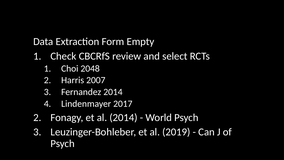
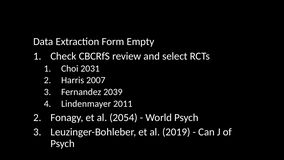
2048: 2048 -> 2031
Fernandez 2014: 2014 -> 2039
2017: 2017 -> 2011
al 2014: 2014 -> 2054
